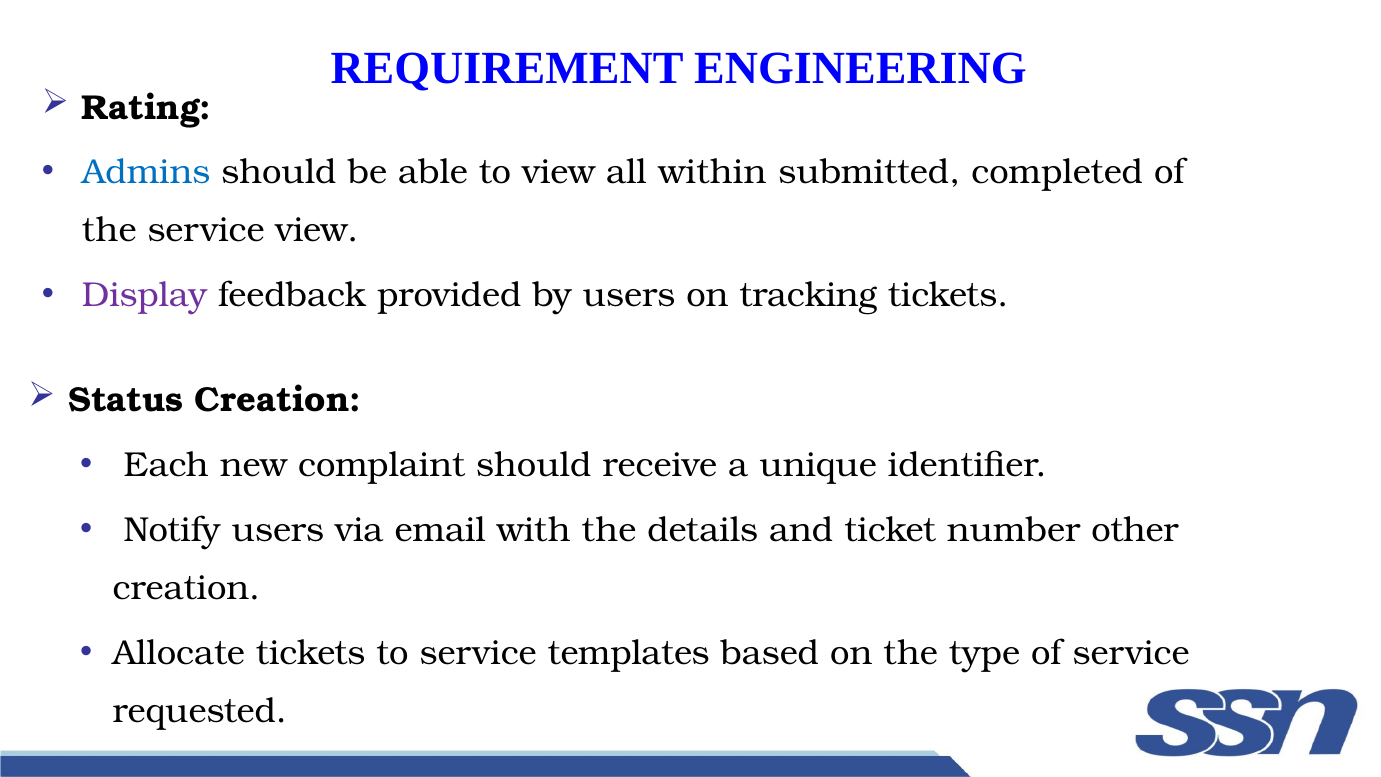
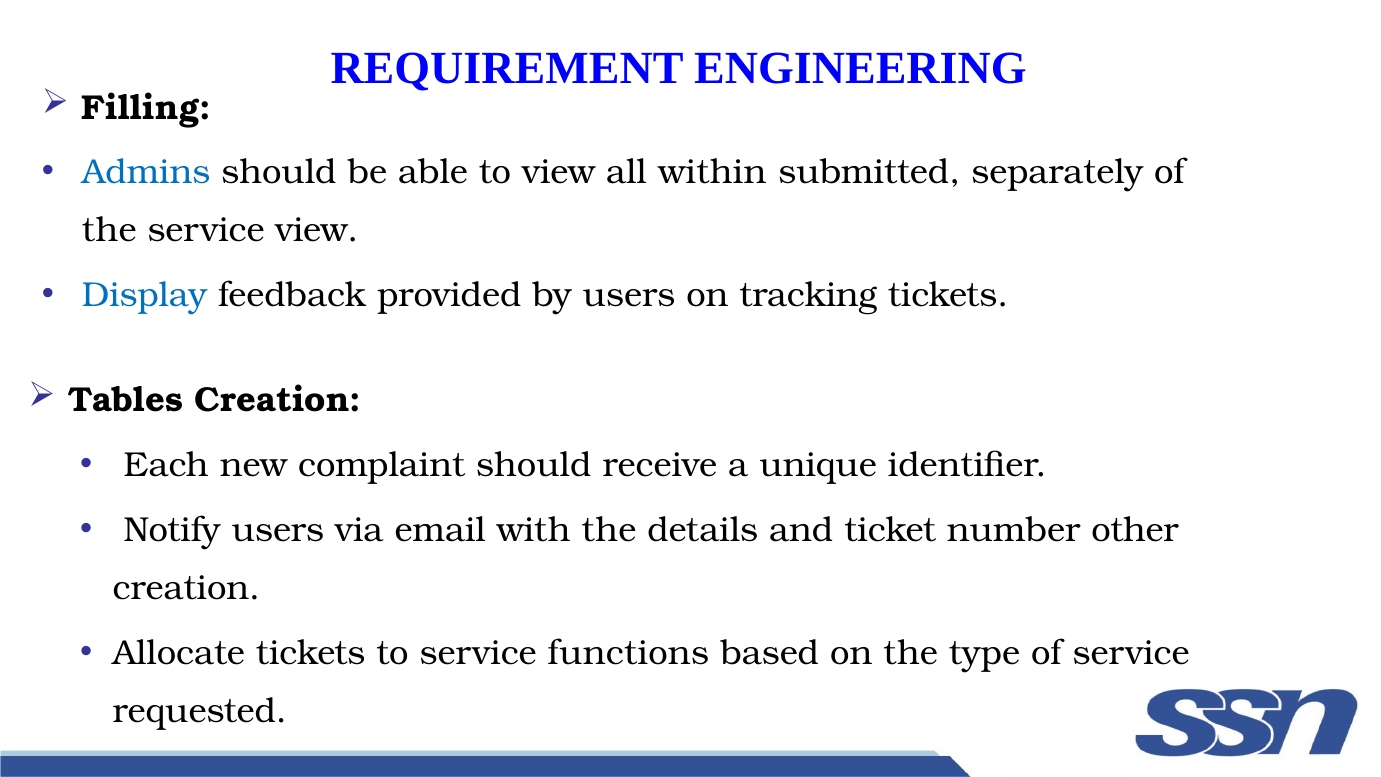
Rating: Rating -> Filling
completed: completed -> separately
Display colour: purple -> blue
Status: Status -> Tables
templates: templates -> functions
